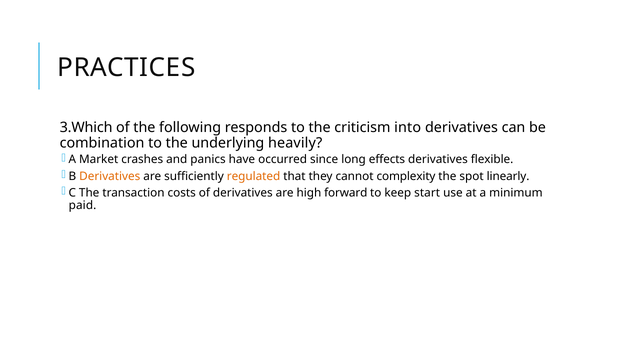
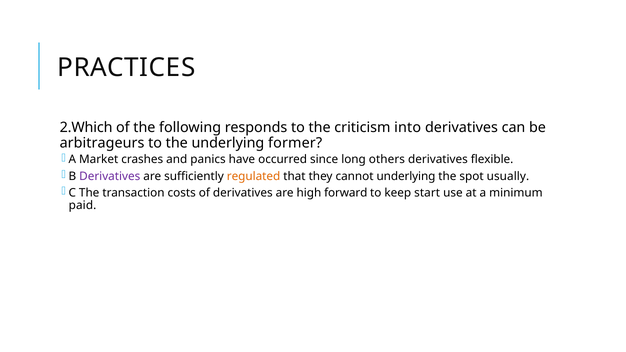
3.Which: 3.Which -> 2.Which
combination: combination -> arbitrageurs
heavily: heavily -> former
effects: effects -> others
Derivatives at (110, 176) colour: orange -> purple
cannot complexity: complexity -> underlying
linearly: linearly -> usually
